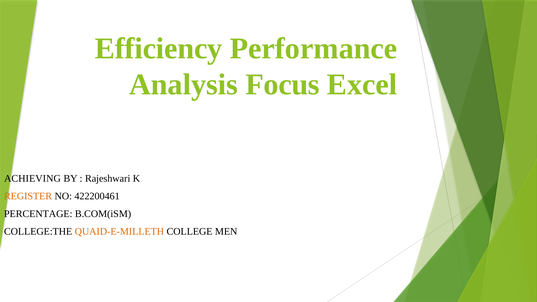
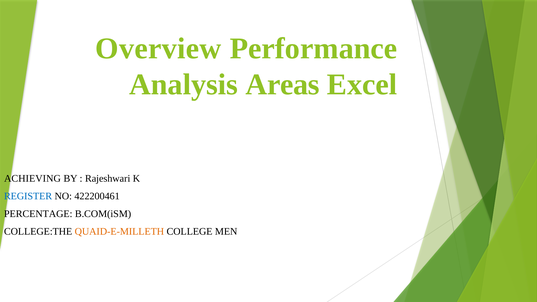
Efficiency: Efficiency -> Overview
Focus: Focus -> Areas
REGISTER colour: orange -> blue
